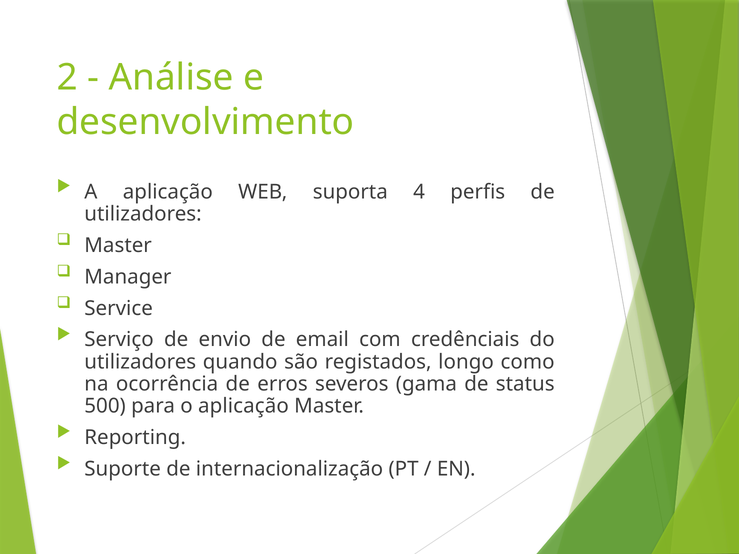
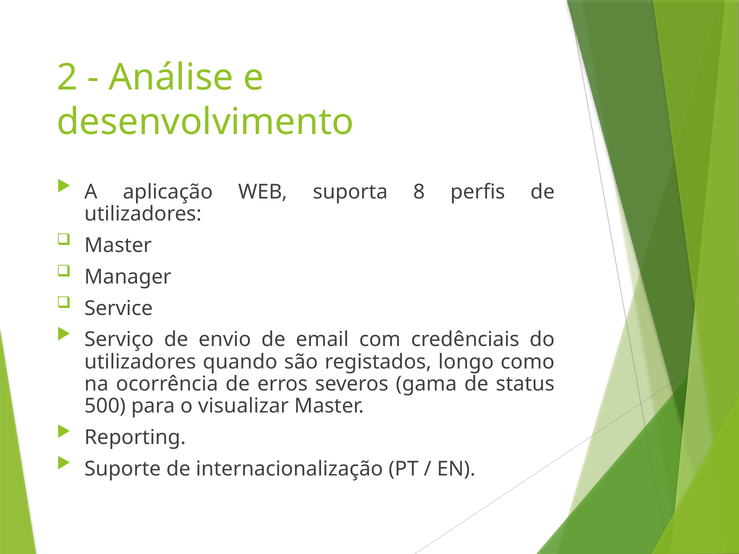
4: 4 -> 8
o aplicação: aplicação -> visualizar
